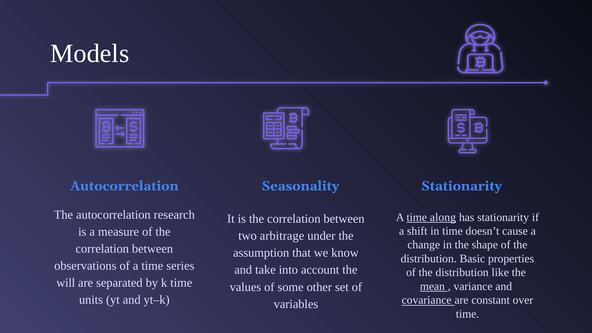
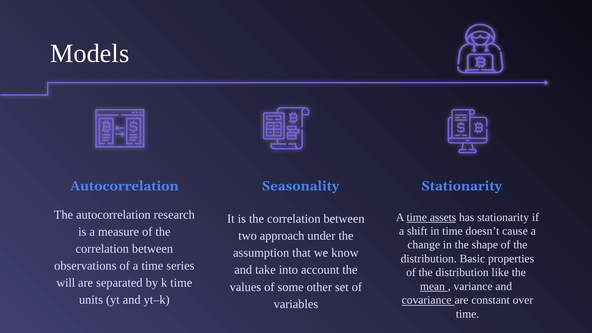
along: along -> assets
arbitrage: arbitrage -> approach
